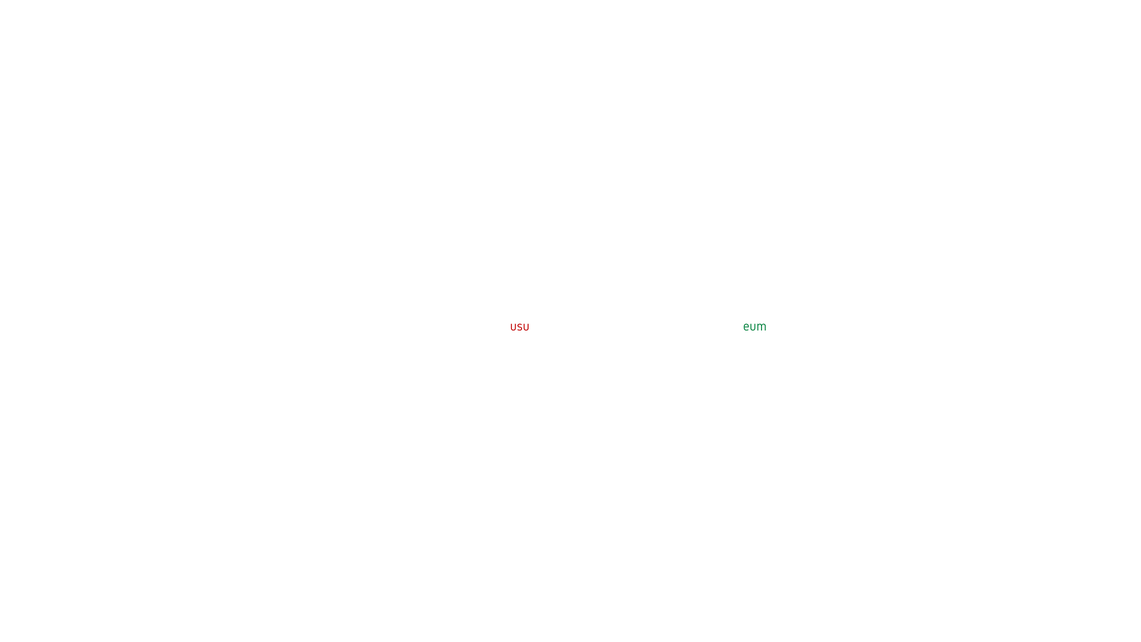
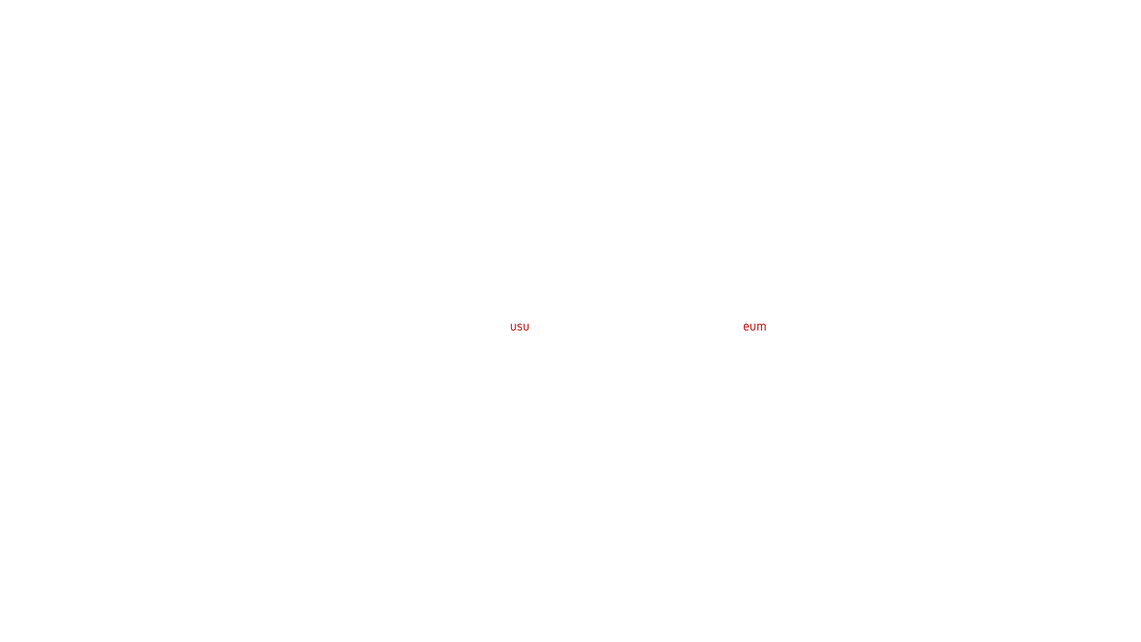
eum at (755, 326) colour: green -> red
